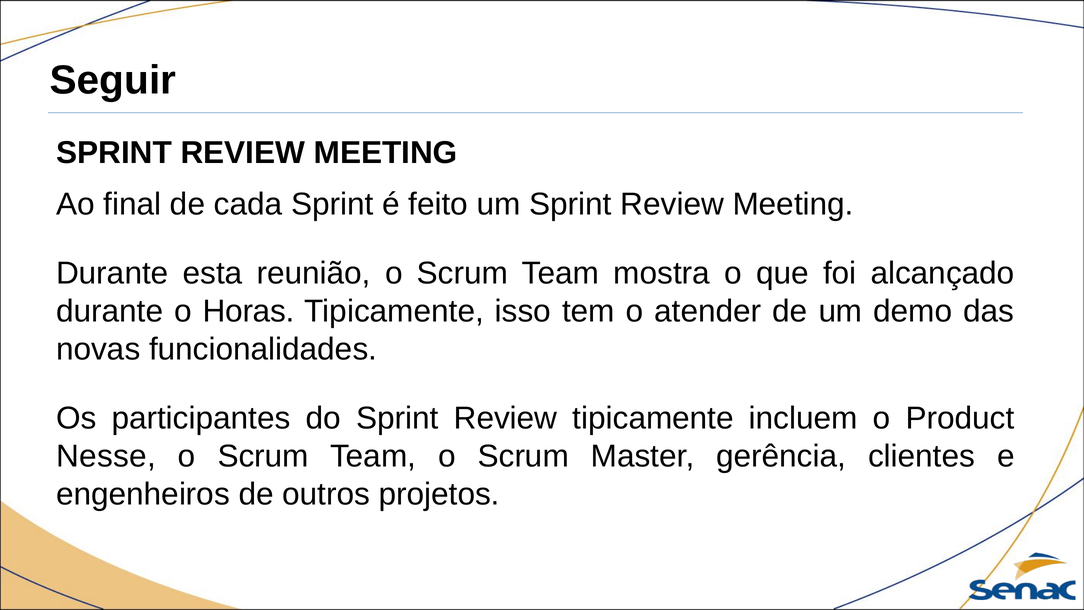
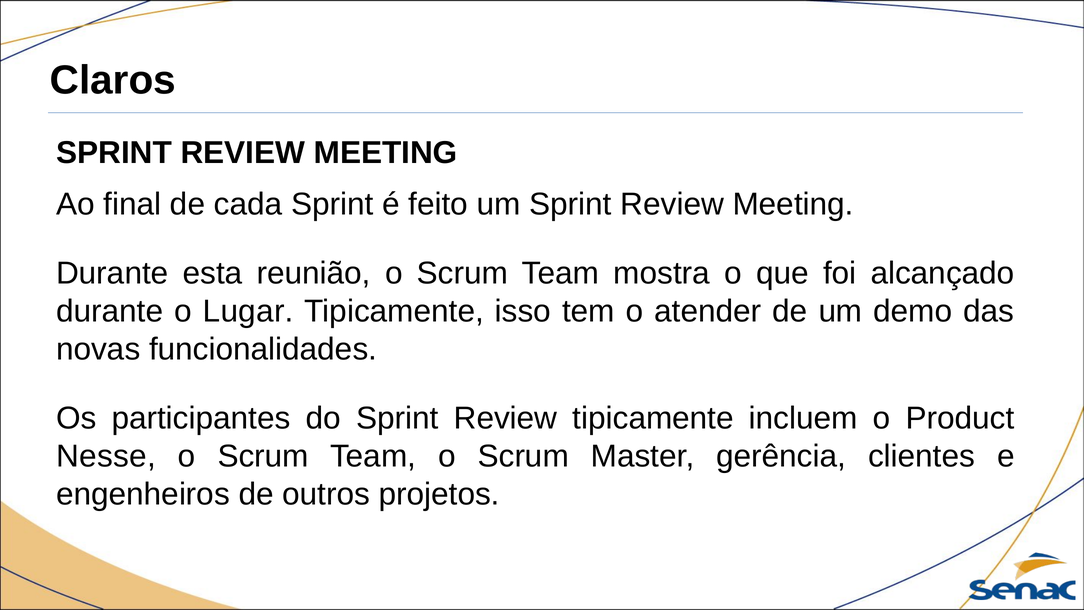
Seguir: Seguir -> Claros
Horas: Horas -> Lugar
